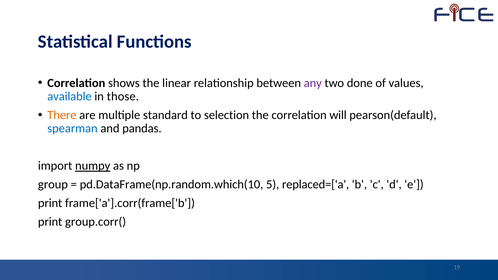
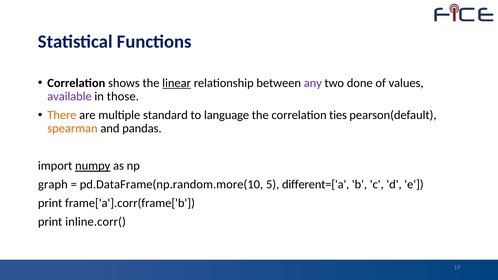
linear underline: none -> present
available colour: blue -> purple
selection: selection -> language
will: will -> ties
spearman colour: blue -> orange
group: group -> graph
pd.DataFrame(np.random.which(10: pd.DataFrame(np.random.which(10 -> pd.DataFrame(np.random.more(10
replaced=['a: replaced=['a -> different=['a
group.corr(: group.corr( -> inline.corr(
